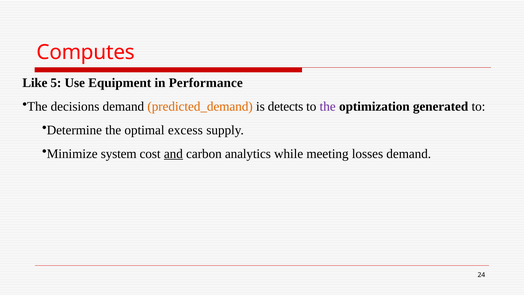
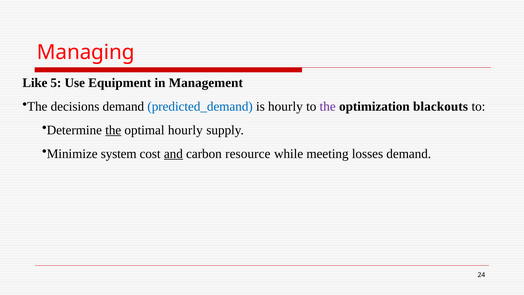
Computes: Computes -> Managing
Performance: Performance -> Management
predicted_demand colour: orange -> blue
is detects: detects -> hourly
generated: generated -> blackouts
the at (113, 130) underline: none -> present
optimal excess: excess -> hourly
analytics: analytics -> resource
